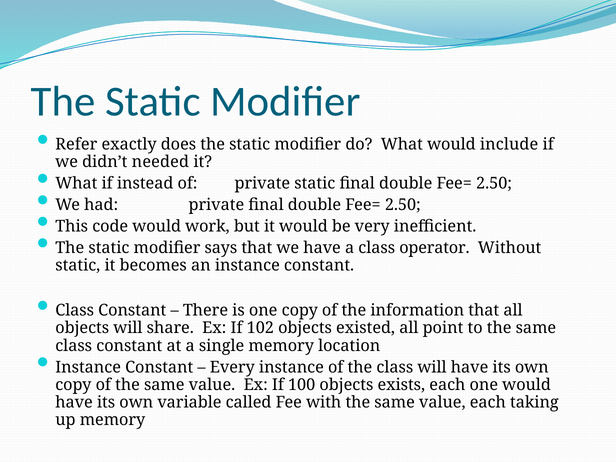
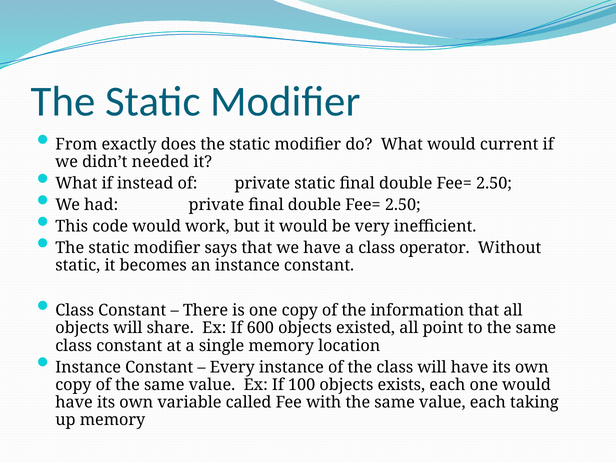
Refer: Refer -> From
include: include -> current
102: 102 -> 600
